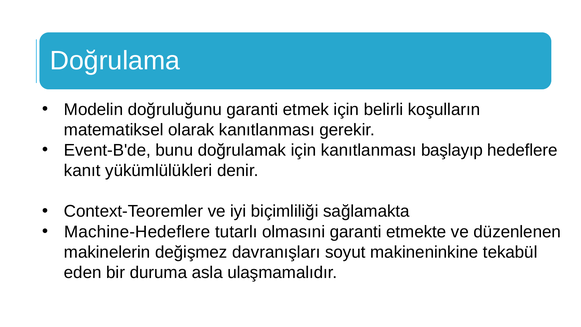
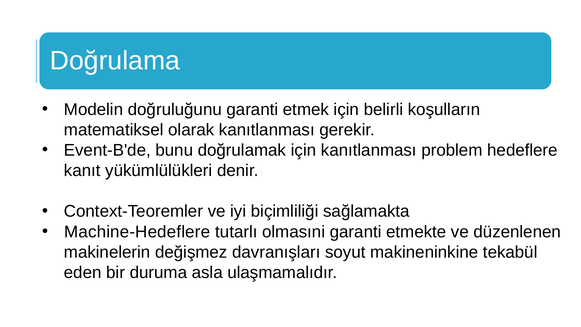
başlayıp: başlayıp -> problem
